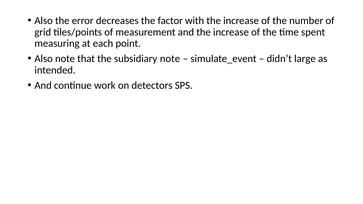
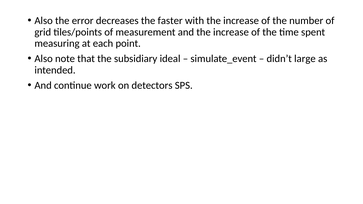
factor: factor -> faster
subsidiary note: note -> ideal
